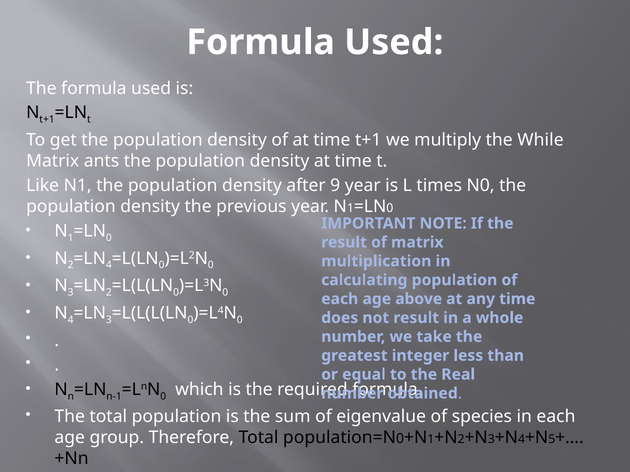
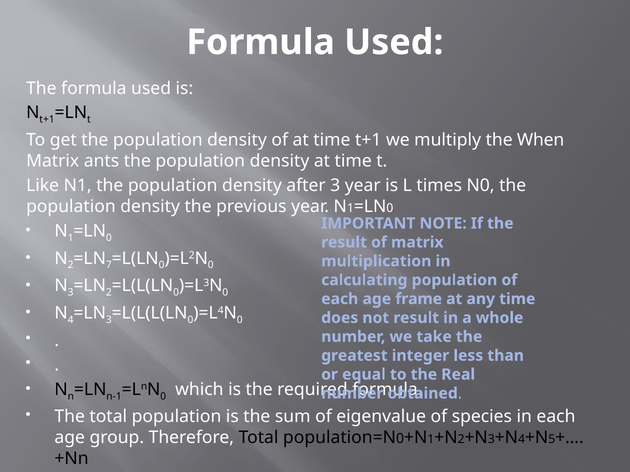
While: While -> When
after 9: 9 -> 3
4 at (109, 265): 4 -> 7
above: above -> frame
